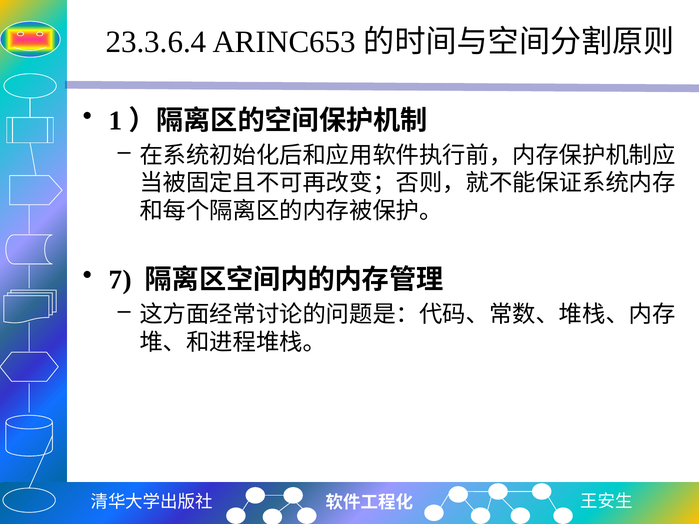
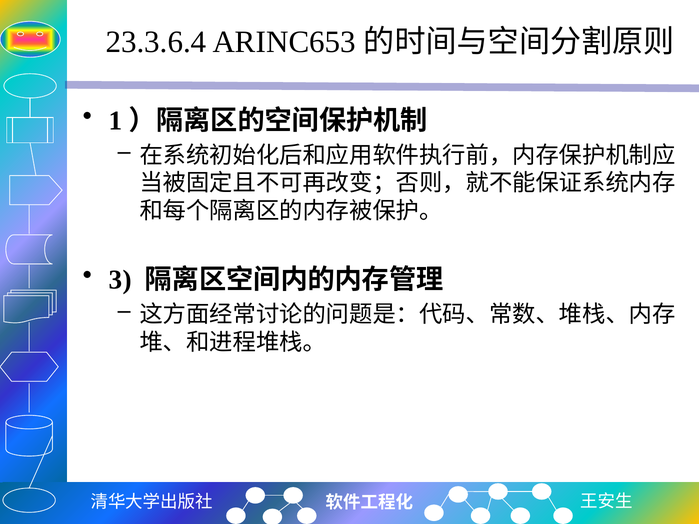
7: 7 -> 3
